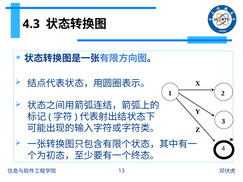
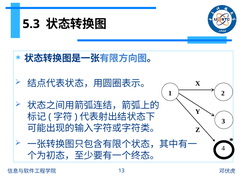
4.3: 4.3 -> 5.3
